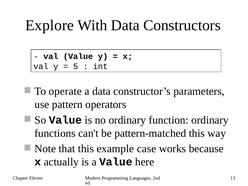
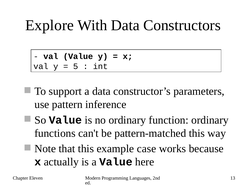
operate: operate -> support
operators: operators -> inference
